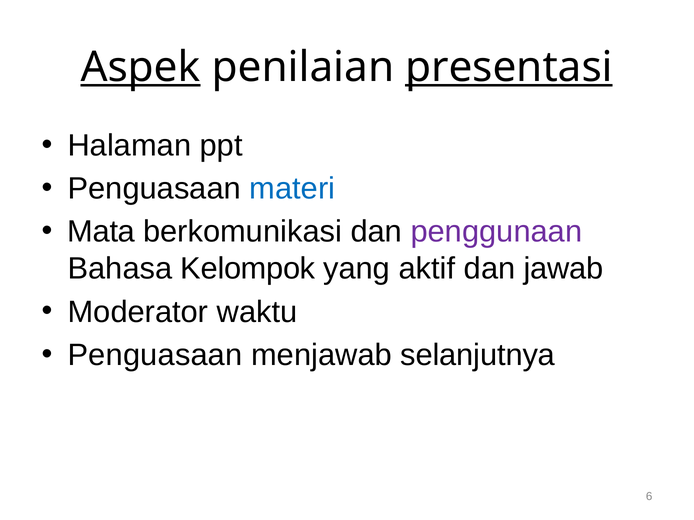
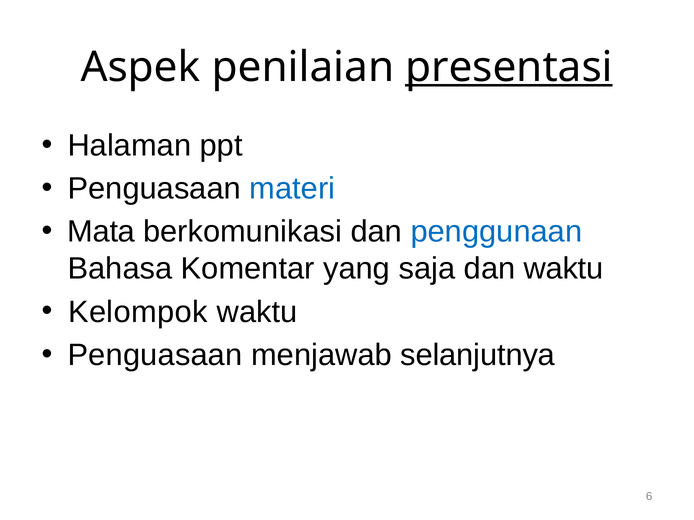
Aspek underline: present -> none
penggunaan colour: purple -> blue
Kelompok: Kelompok -> Komentar
aktif: aktif -> saja
dan jawab: jawab -> waktu
Moderator: Moderator -> Kelompok
